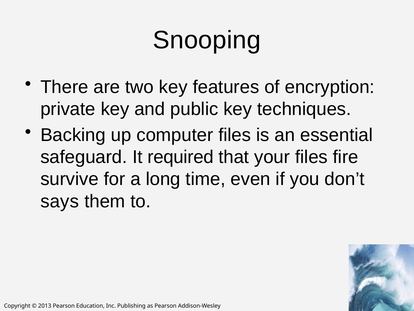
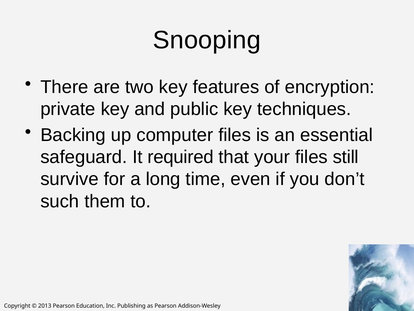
fire: fire -> still
says: says -> such
